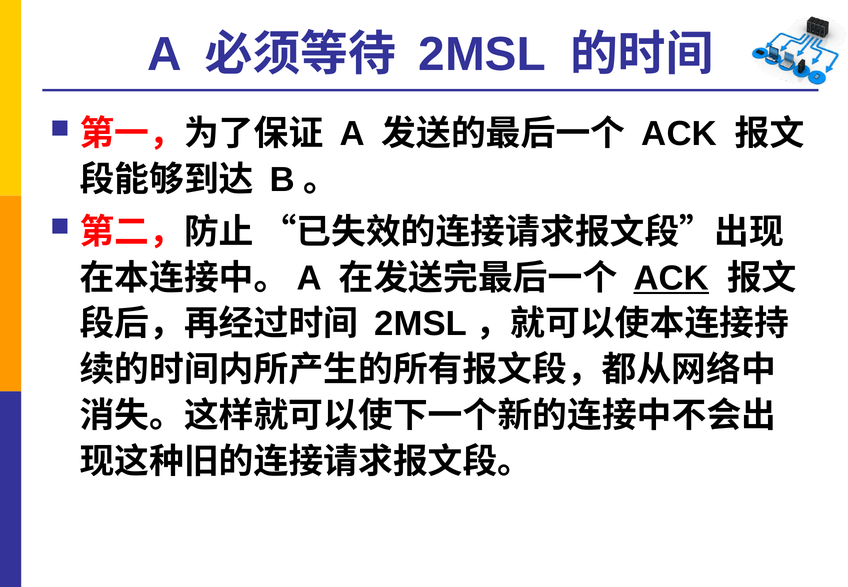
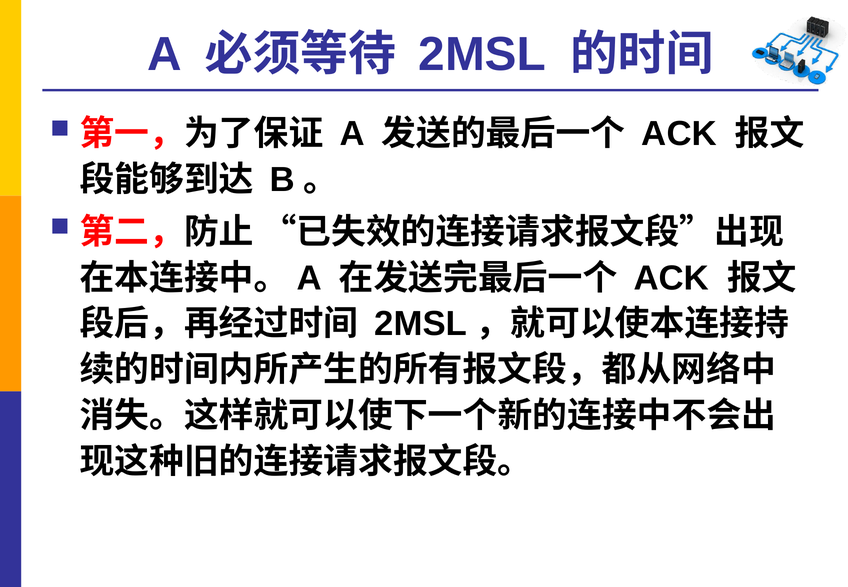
ACK at (671, 278) underline: present -> none
